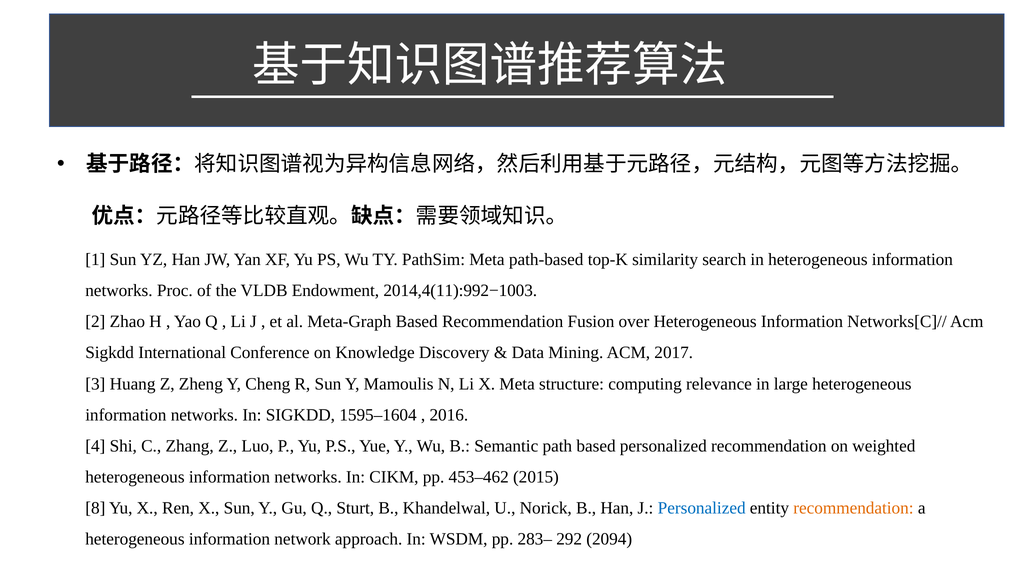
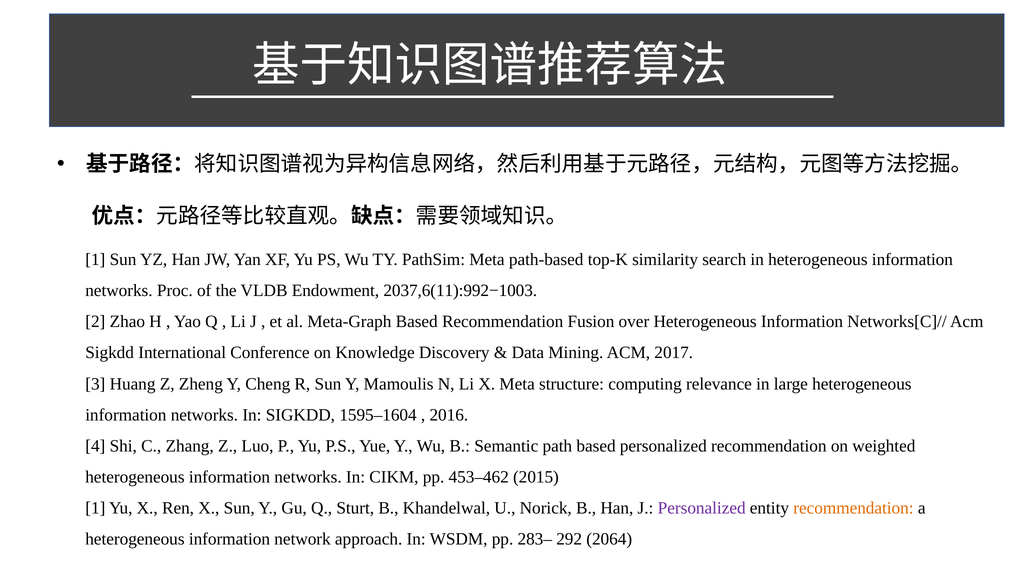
2014,4(11):992−1003: 2014,4(11):992−1003 -> 2037,6(11):992−1003
8 at (95, 508): 8 -> 1
Personalized at (702, 508) colour: blue -> purple
2094: 2094 -> 2064
